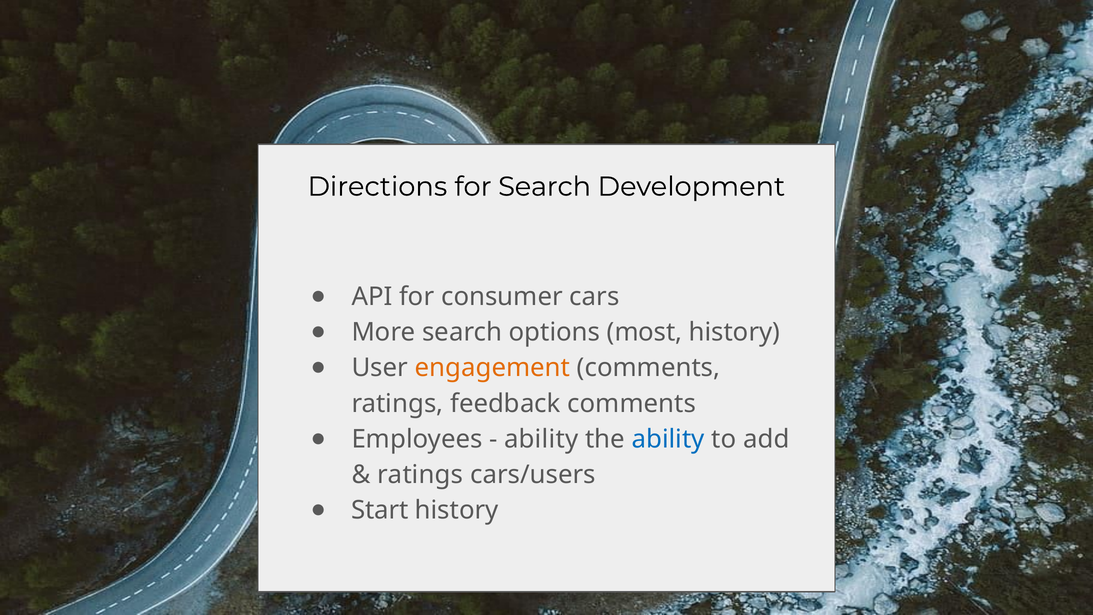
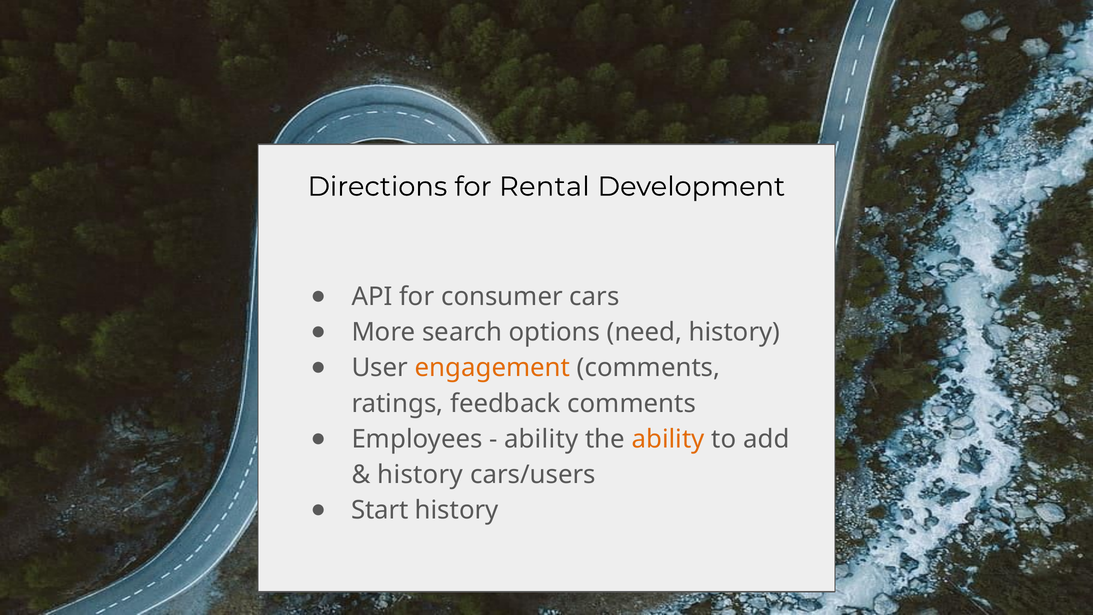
for Search: Search -> Rental
most: most -> need
ability at (668, 439) colour: blue -> orange
ratings at (420, 475): ratings -> history
